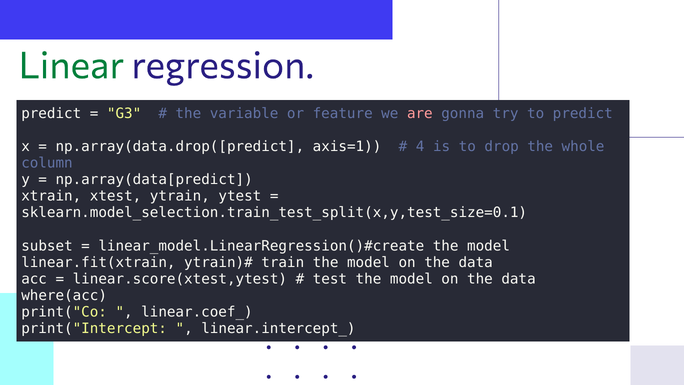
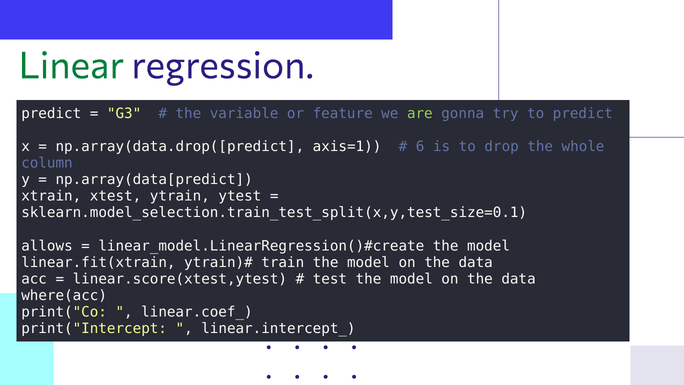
are colour: pink -> light green
4: 4 -> 6
subset: subset -> allows
